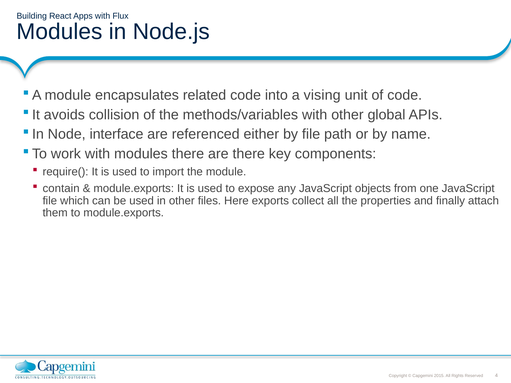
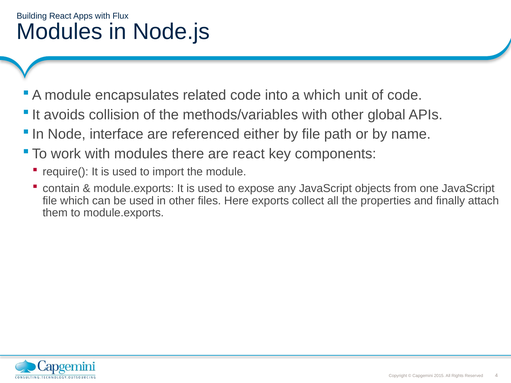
a vising: vising -> which
are there: there -> react
